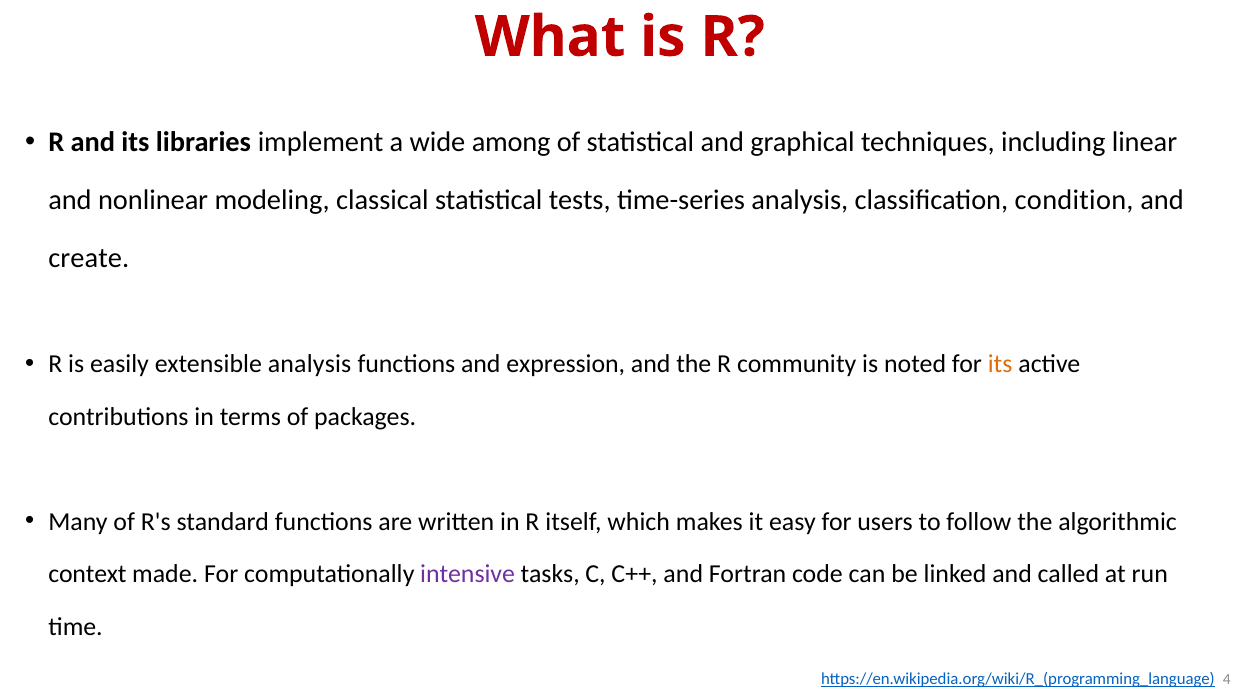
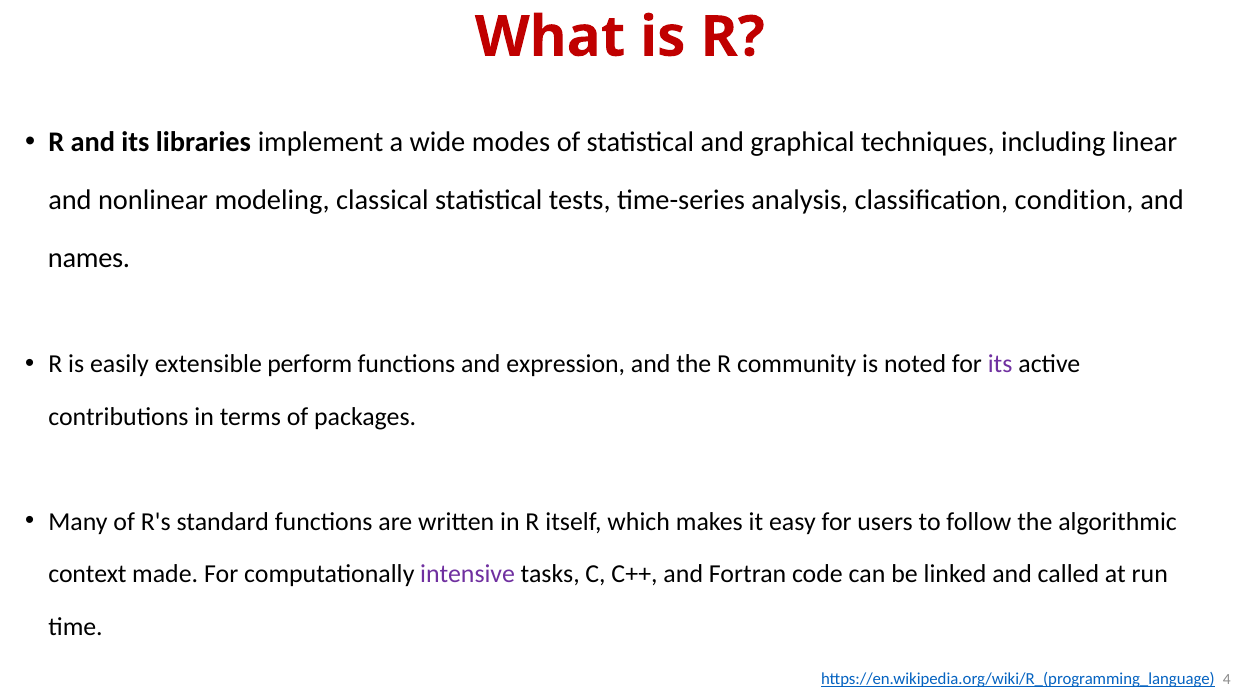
among: among -> modes
create: create -> names
extensible analysis: analysis -> perform
its at (1000, 365) colour: orange -> purple
